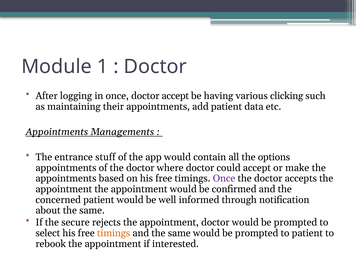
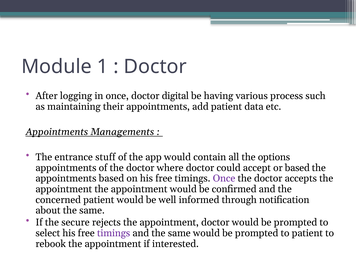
doctor accept: accept -> digital
clicking: clicking -> process
or make: make -> based
timings at (114, 233) colour: orange -> purple
